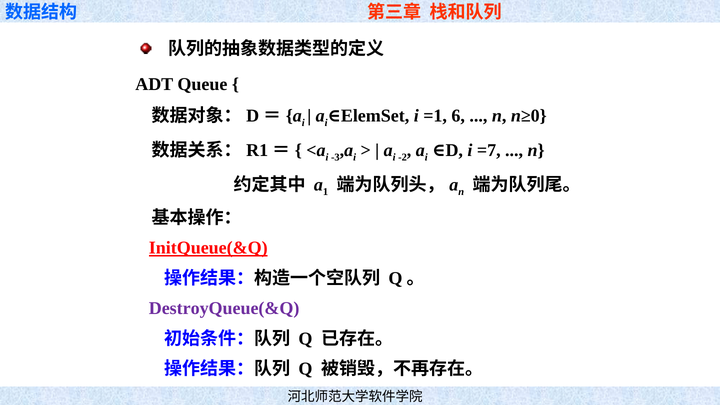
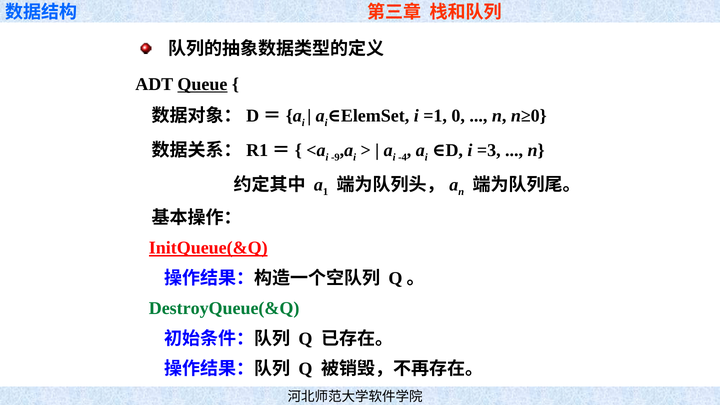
Queue underline: none -> present
6: 6 -> 0
-3: -3 -> -9
-2: -2 -> -4
=7: =7 -> =3
DestroyQueue(&Q colour: purple -> green
